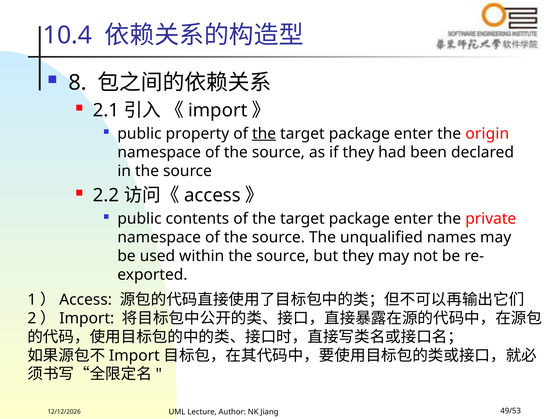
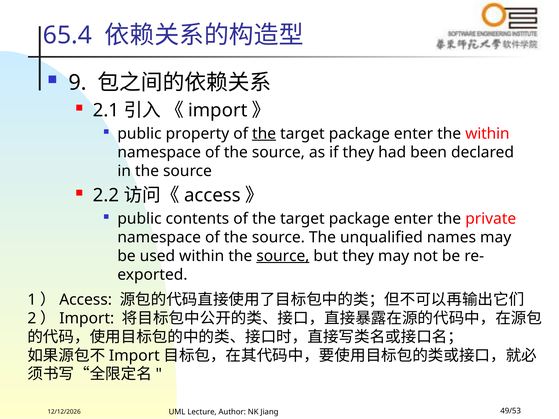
10.4: 10.4 -> 65.4
8: 8 -> 9
the origin: origin -> within
source at (283, 256) underline: none -> present
